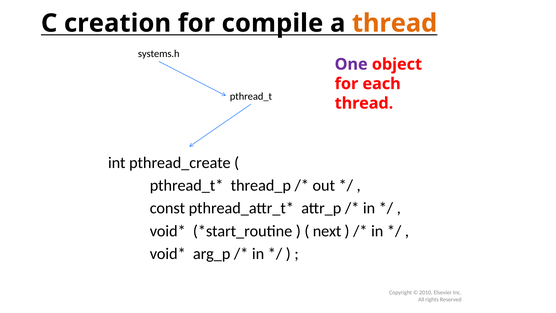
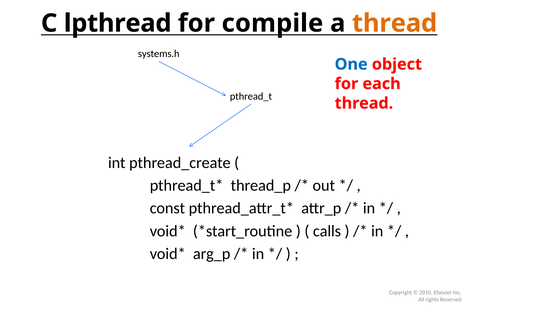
creation: creation -> lpthread
One colour: purple -> blue
next: next -> calls
